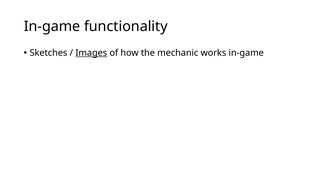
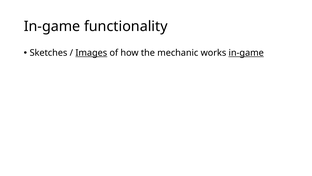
in-game at (246, 53) underline: none -> present
